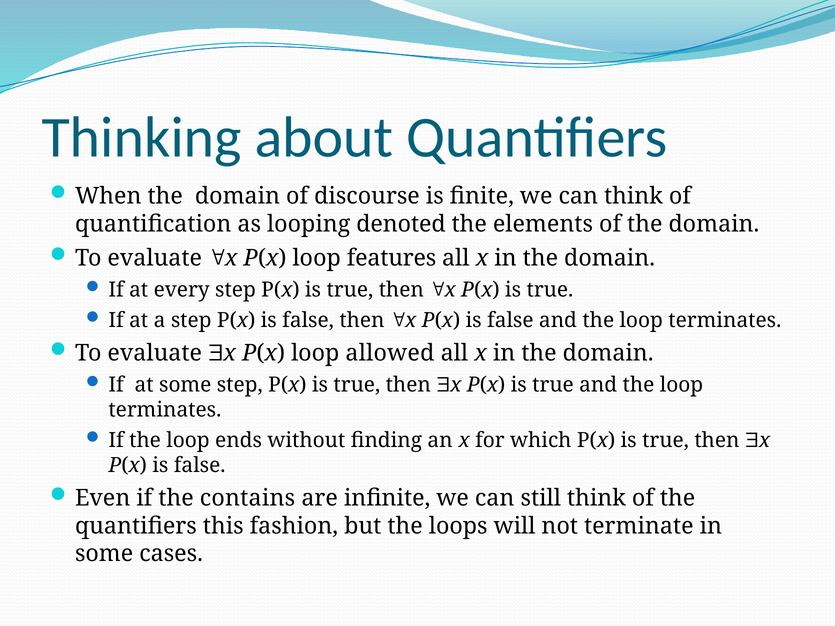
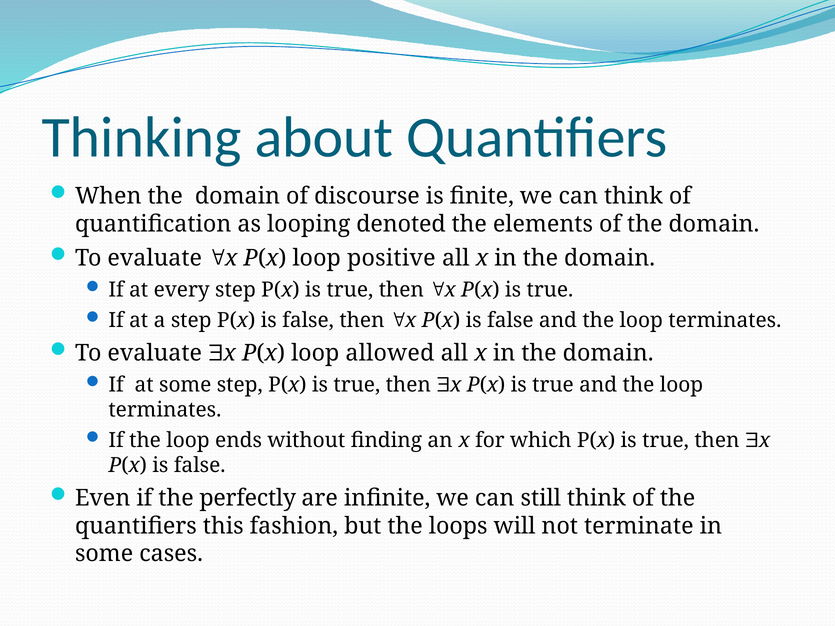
features: features -> positive
contains: contains -> perfectly
